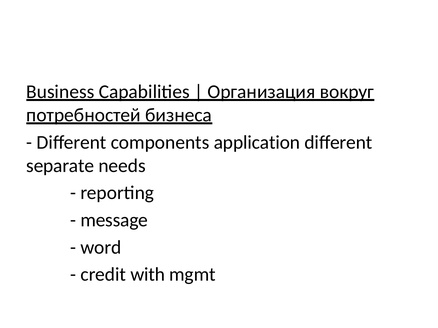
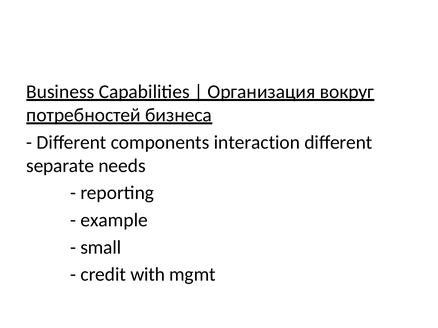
application: application -> interaction
message: message -> example
word: word -> small
